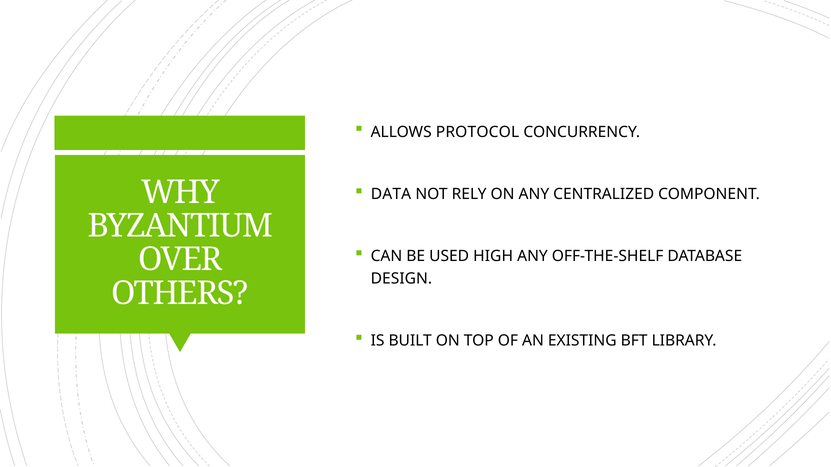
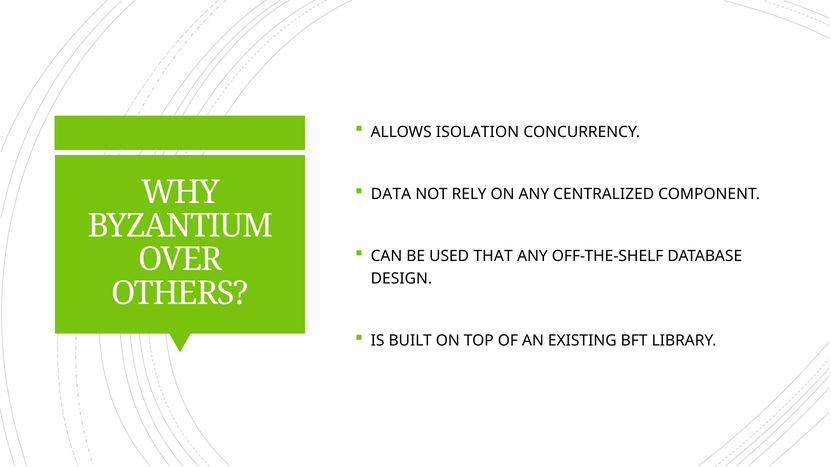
PROTOCOL: PROTOCOL -> ISOLATION
HIGH: HIGH -> THAT
